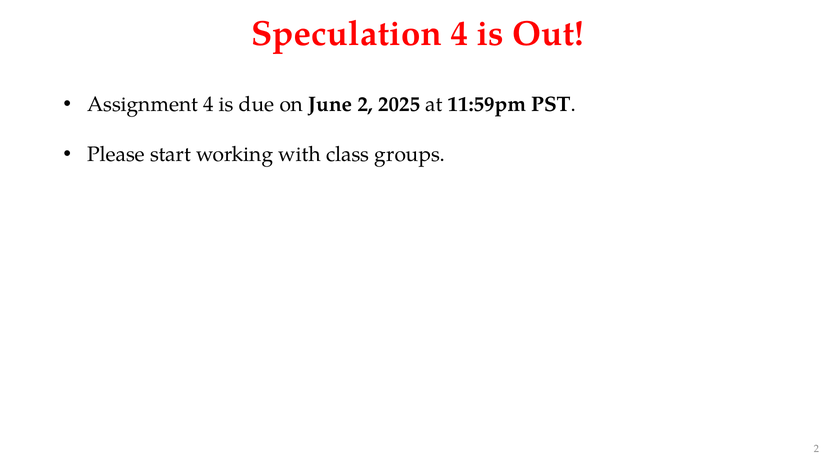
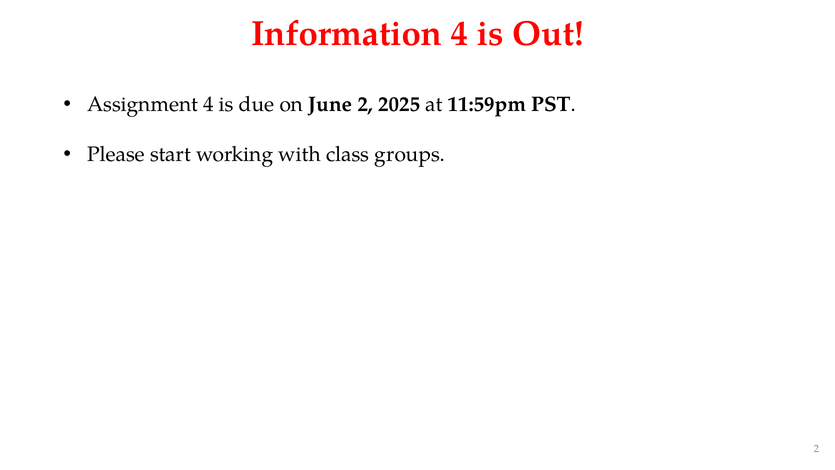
Speculation: Speculation -> Information
